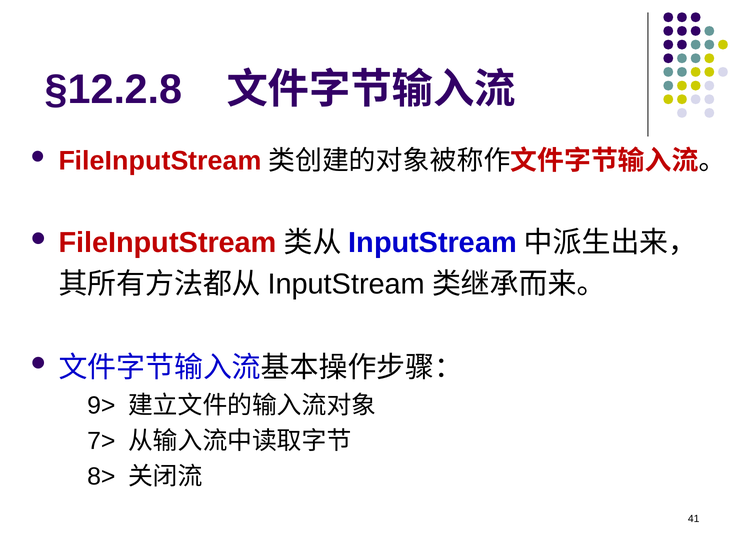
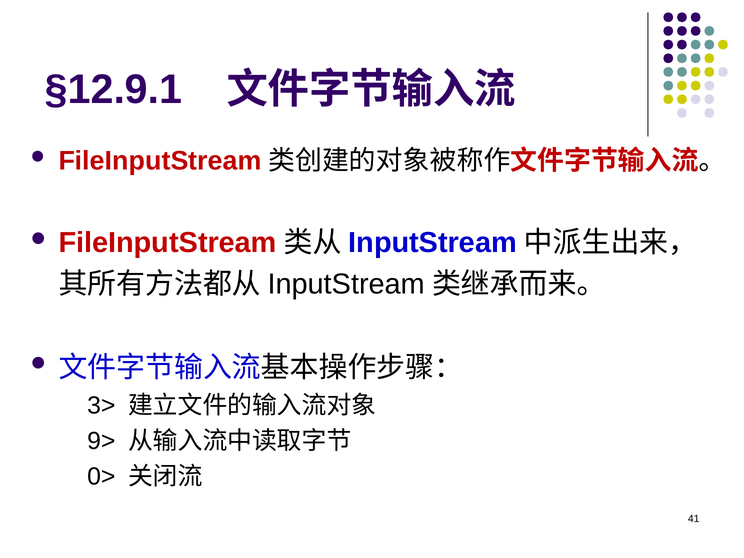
§12.2.8: §12.2.8 -> §12.9.1
9>: 9> -> 3>
7>: 7> -> 9>
8>: 8> -> 0>
